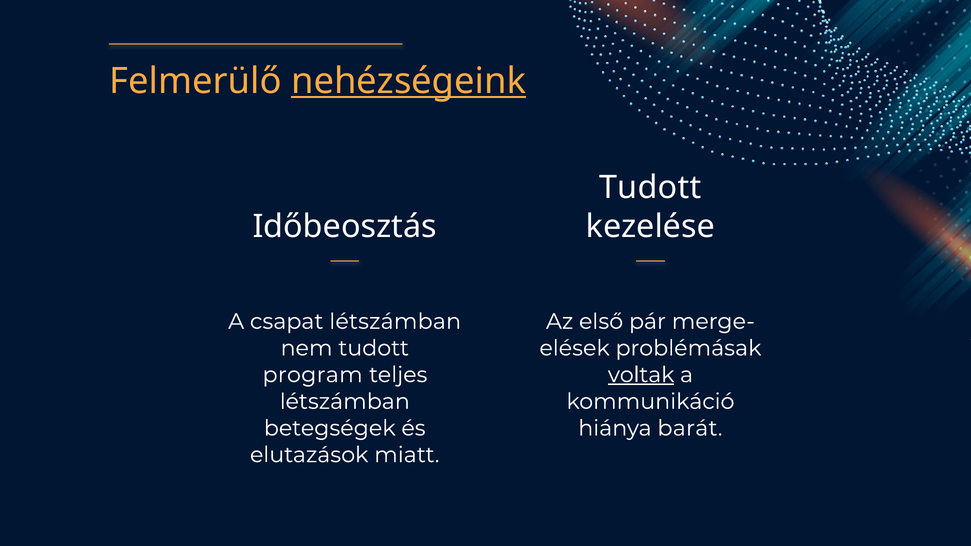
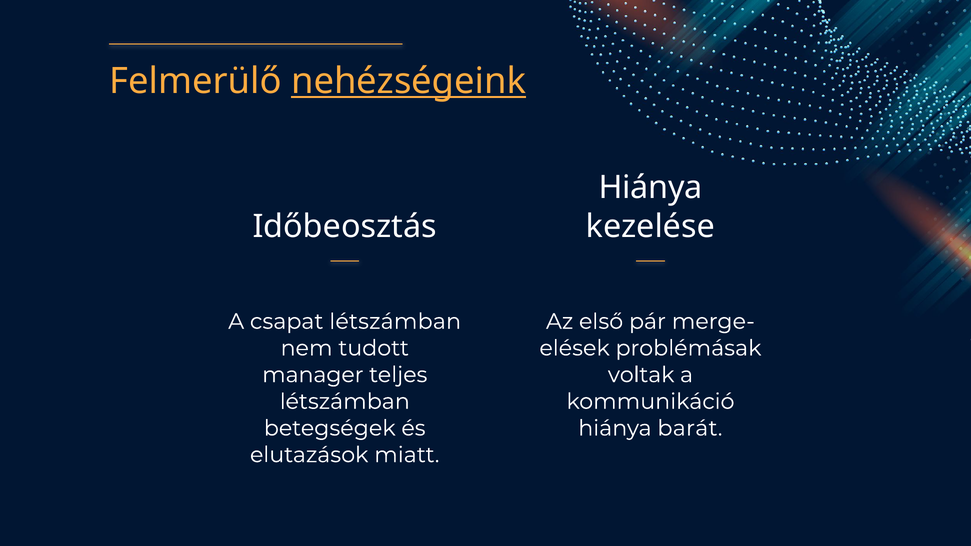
Tudott at (650, 188): Tudott -> Hiánya
program: program -> manager
voltak underline: present -> none
